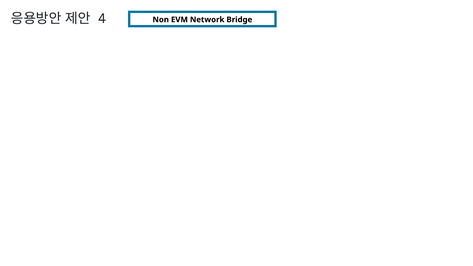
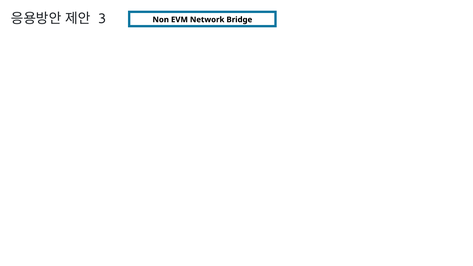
4: 4 -> 3
